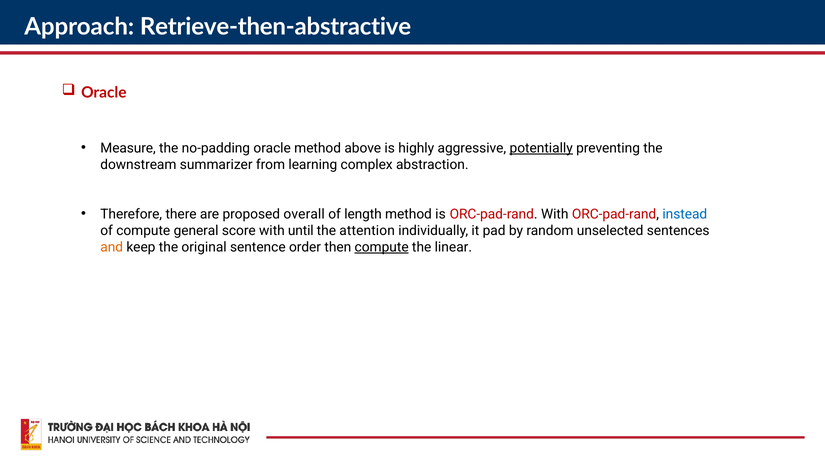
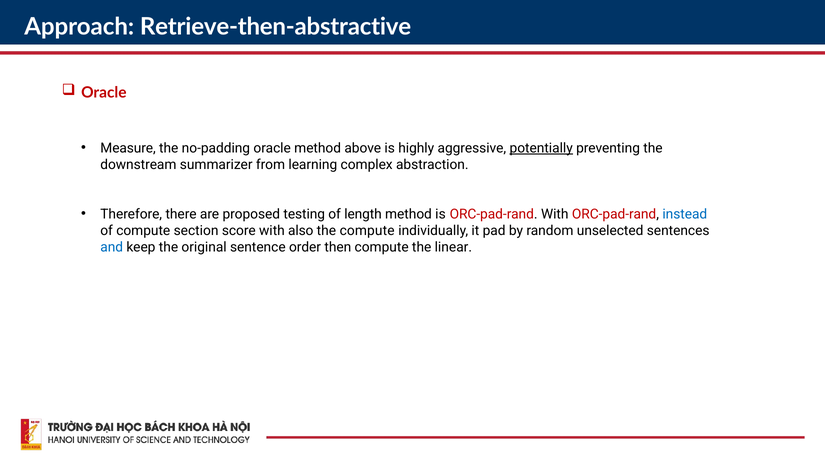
overall: overall -> testing
general: general -> section
until: until -> also
the attention: attention -> compute
and colour: orange -> blue
compute at (382, 247) underline: present -> none
